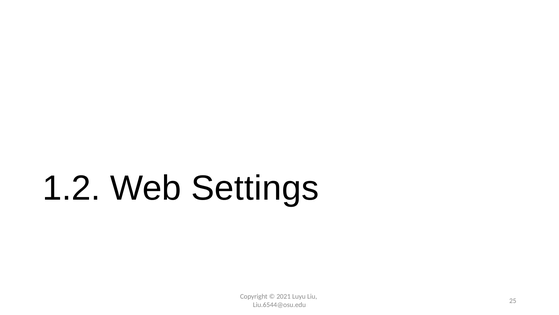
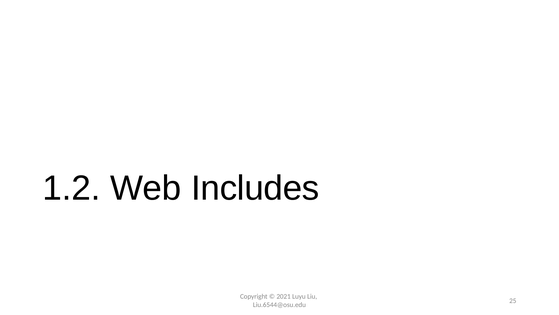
Settings: Settings -> Includes
